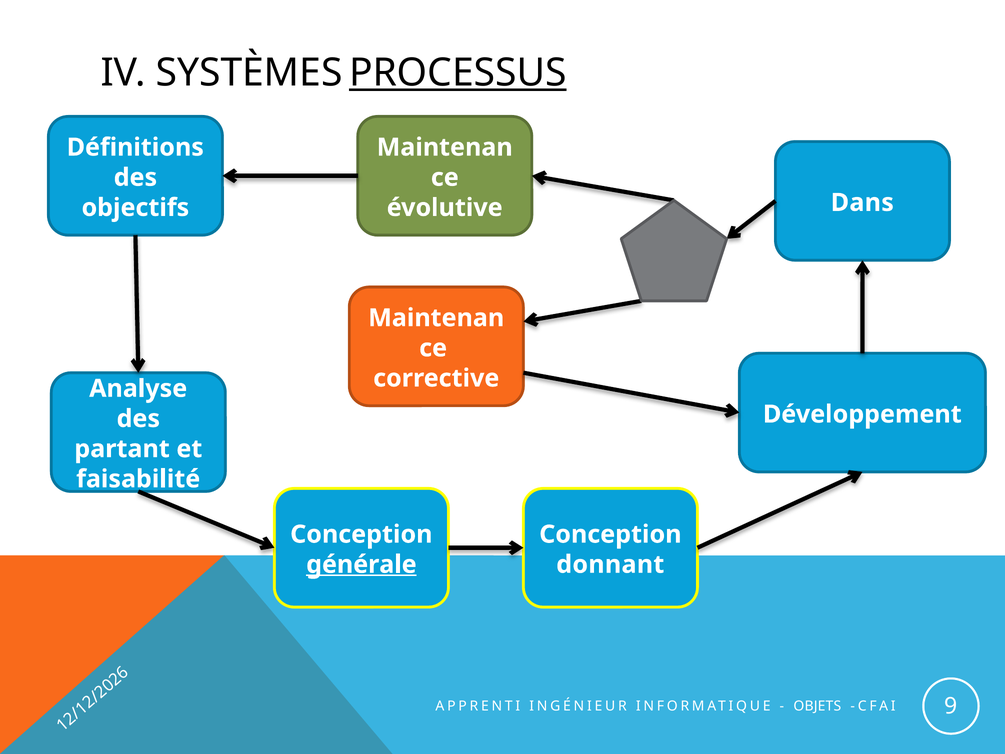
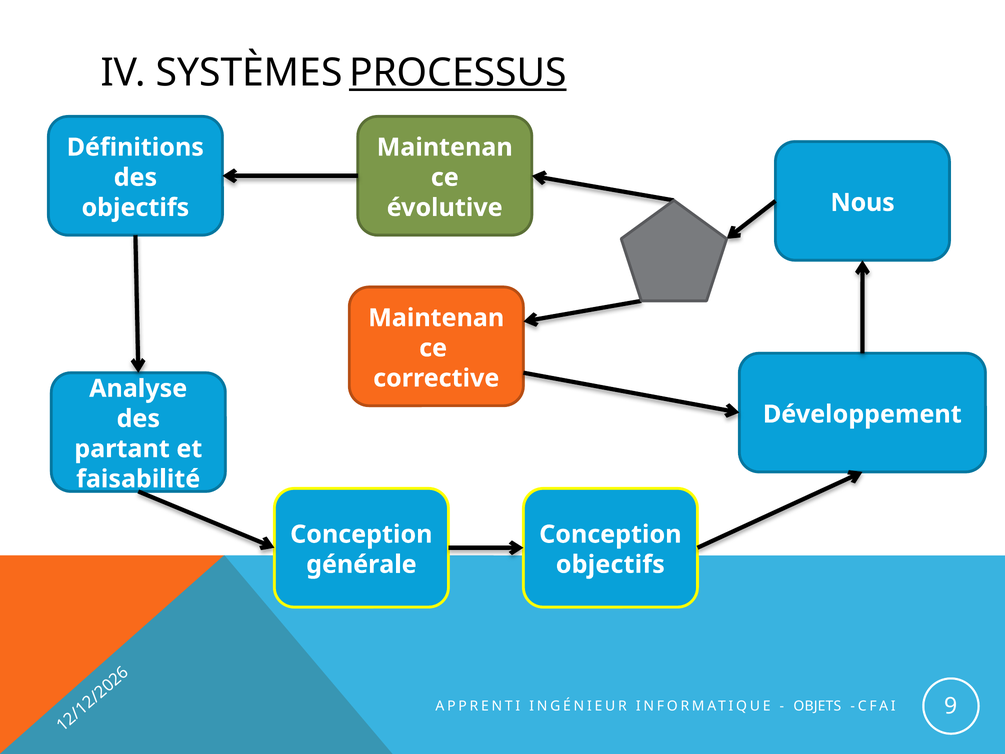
Dans: Dans -> Nous
générale underline: present -> none
donnant at (610, 564): donnant -> objectifs
